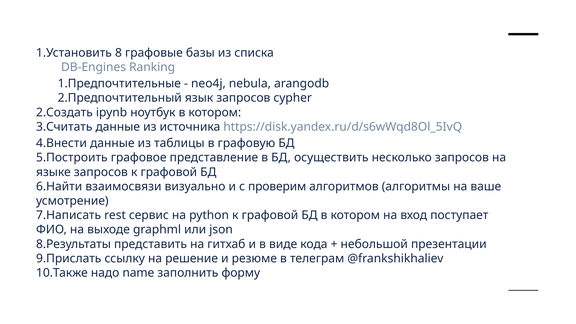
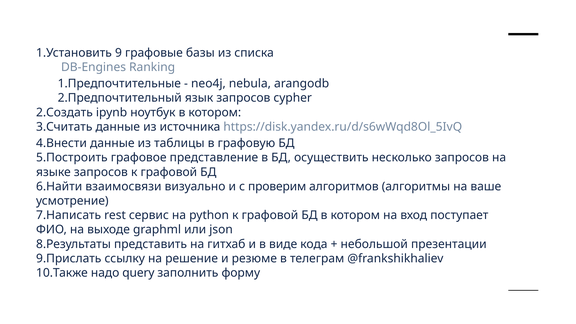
8: 8 -> 9
name: name -> query
